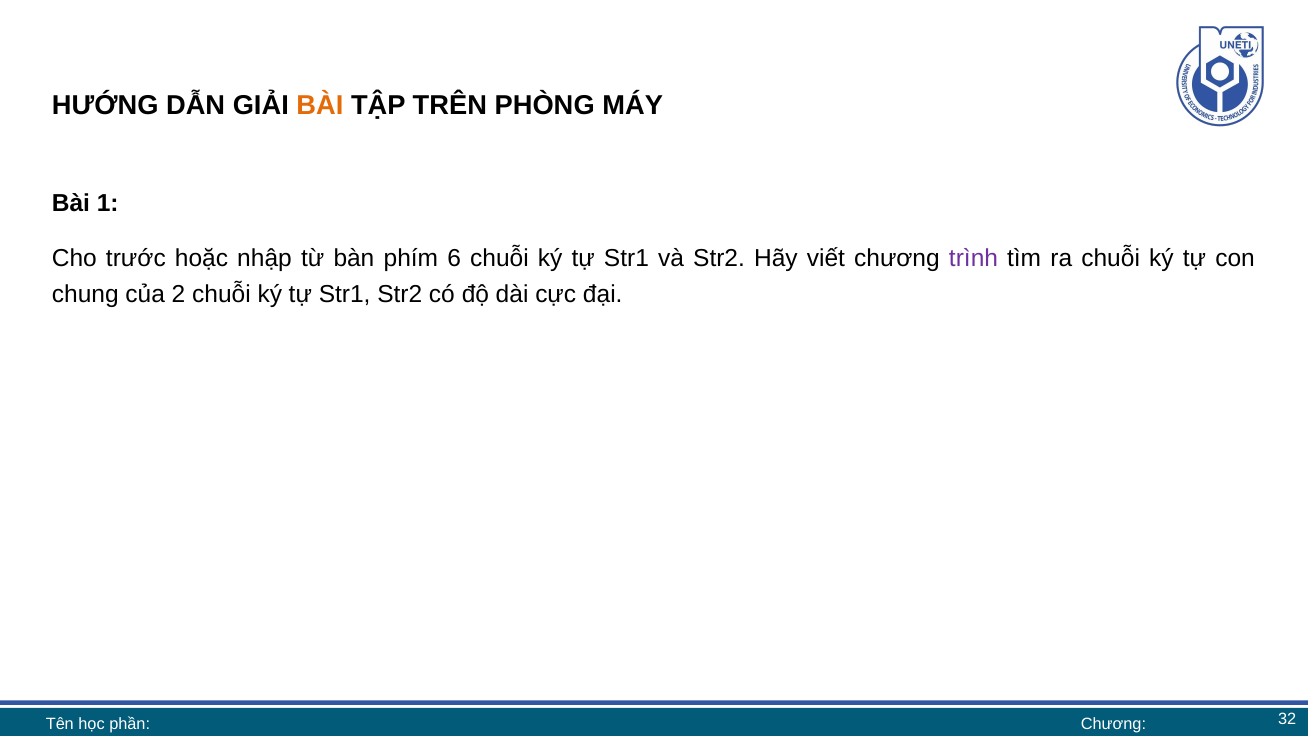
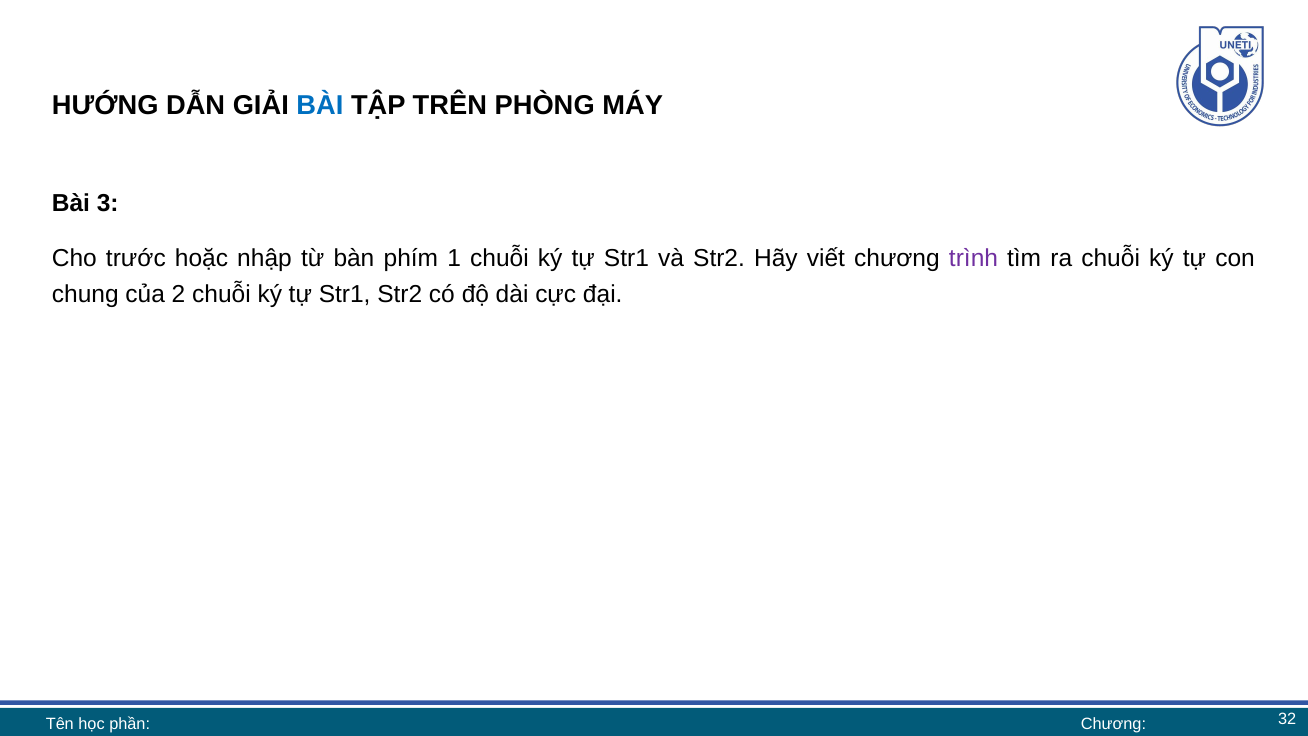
BÀI at (320, 106) colour: orange -> blue
1: 1 -> 3
6: 6 -> 1
